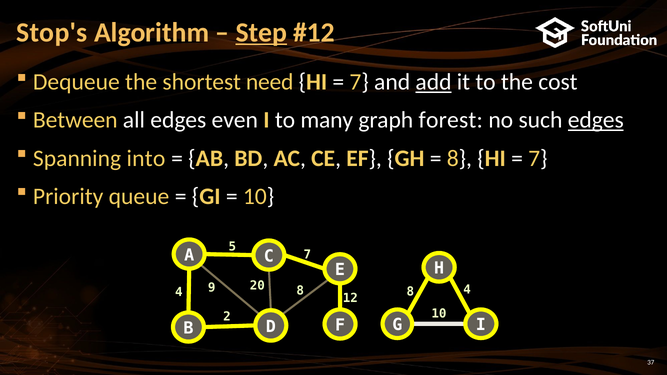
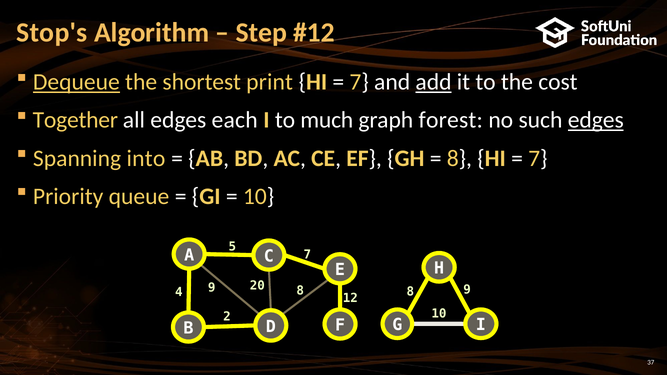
Step underline: present -> none
Dequeue underline: none -> present
need: need -> print
Between: Between -> Together
even: even -> each
many: many -> much
8 4: 4 -> 9
